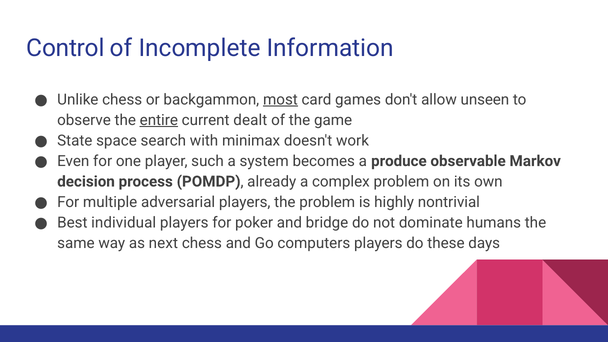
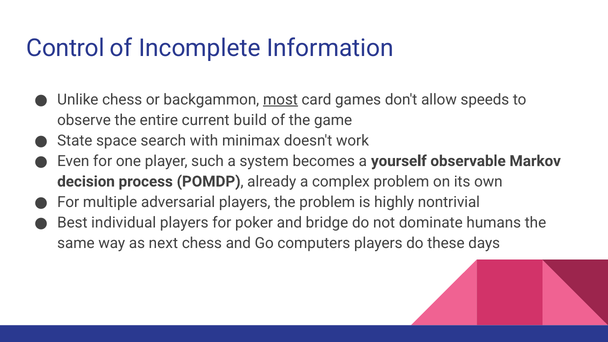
unseen: unseen -> speeds
entire underline: present -> none
dealt: dealt -> build
produce: produce -> yourself
